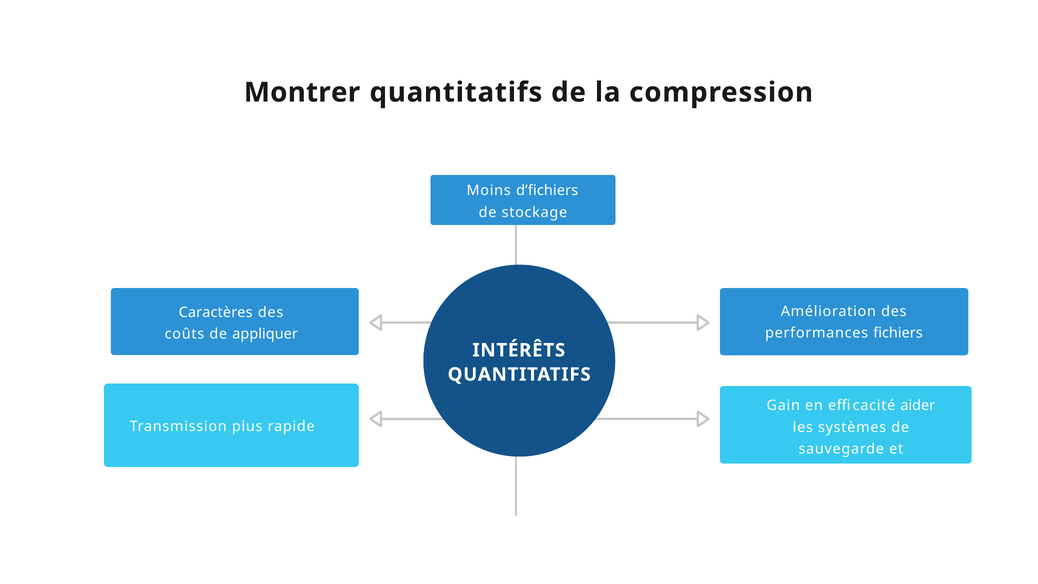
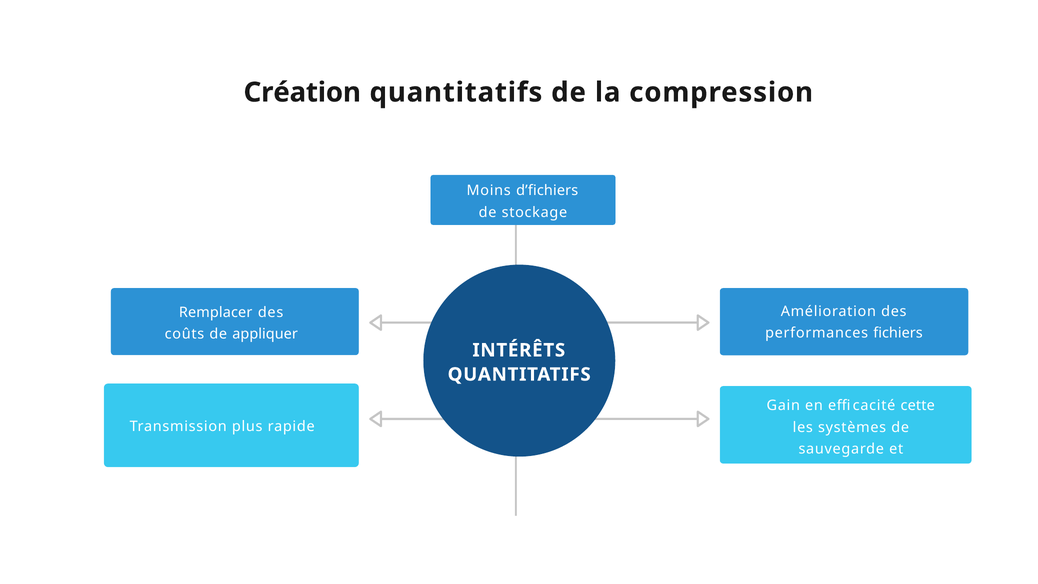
Montrer: Montrer -> Création
Caractères: Caractères -> Remplacer
aider: aider -> cette
